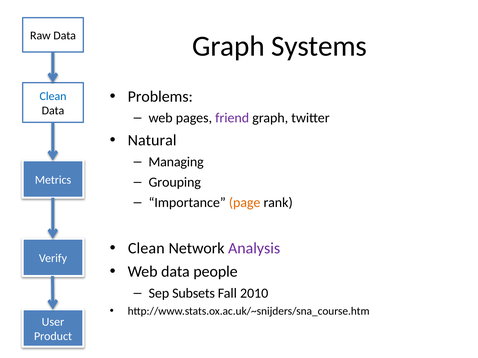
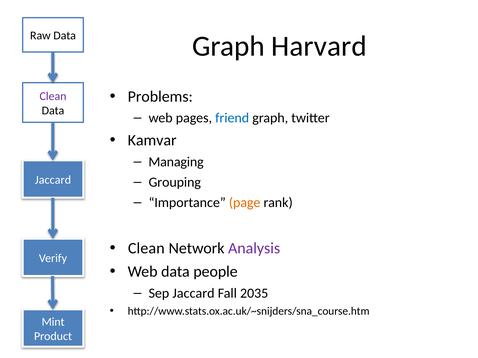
Systems: Systems -> Harvard
Clean at (53, 96) colour: blue -> purple
friend colour: purple -> blue
Natural: Natural -> Kamvar
Metrics at (53, 180): Metrics -> Jaccard
Sep Subsets: Subsets -> Jaccard
2010: 2010 -> 2035
User: User -> Mint
